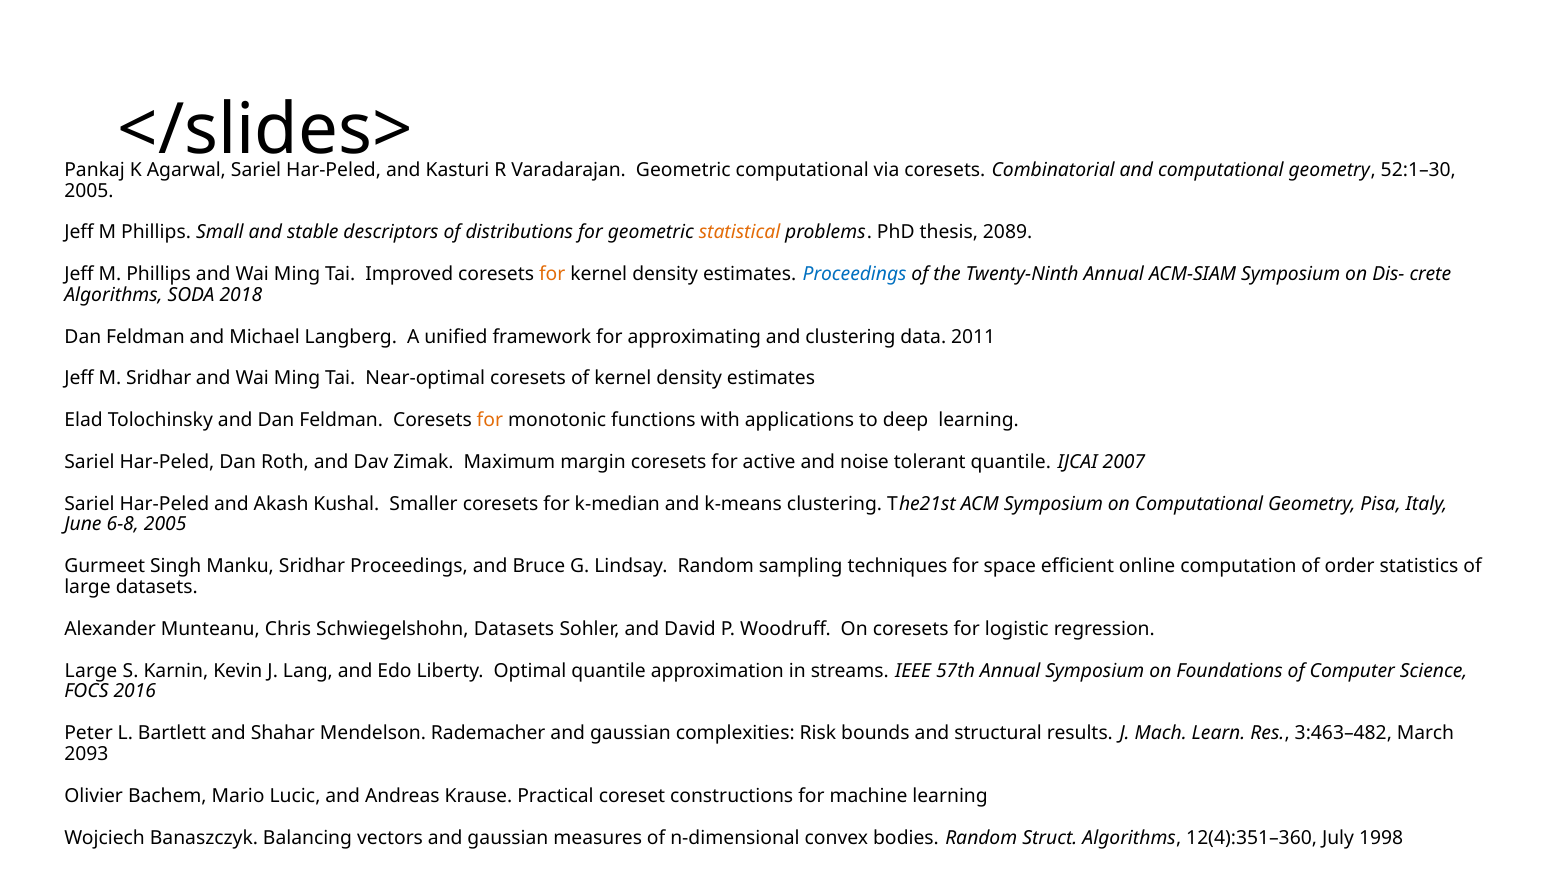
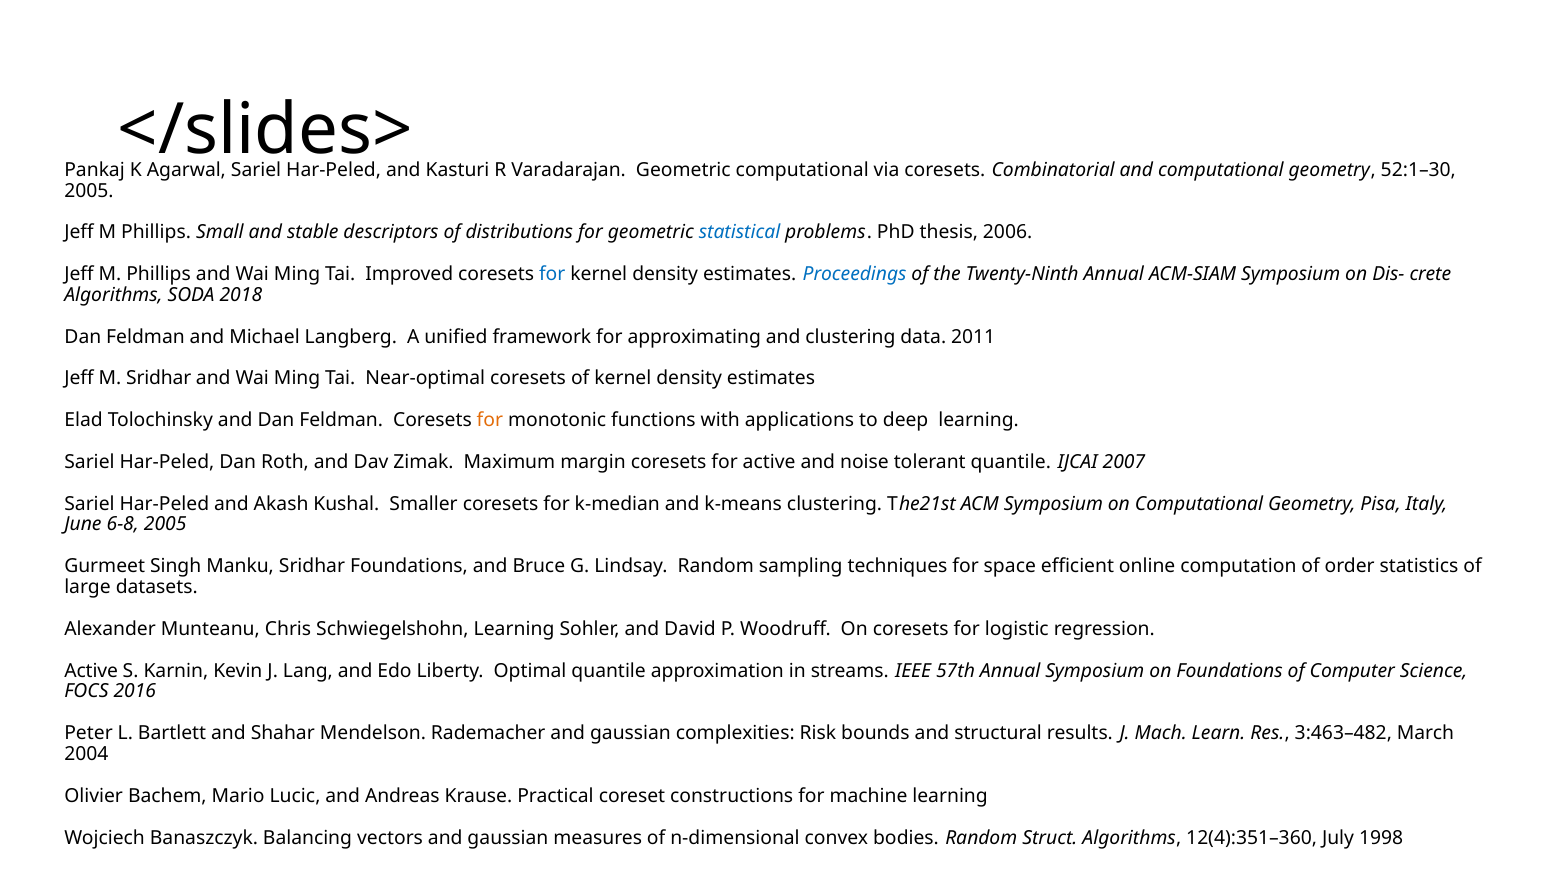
statistical colour: orange -> blue
2089: 2089 -> 2006
for at (552, 274) colour: orange -> blue
Sridhar Proceedings: Proceedings -> Foundations
Schwiegelshohn Datasets: Datasets -> Learning
Large at (91, 670): Large -> Active
2093: 2093 -> 2004
